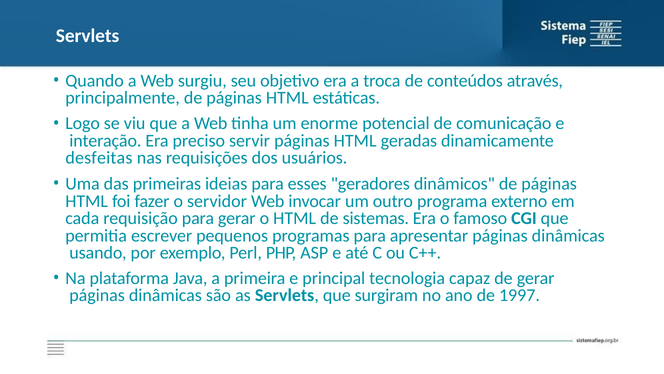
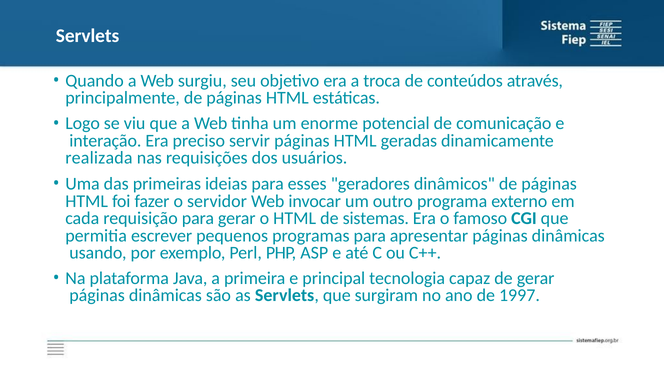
desfeitas: desfeitas -> realizada
